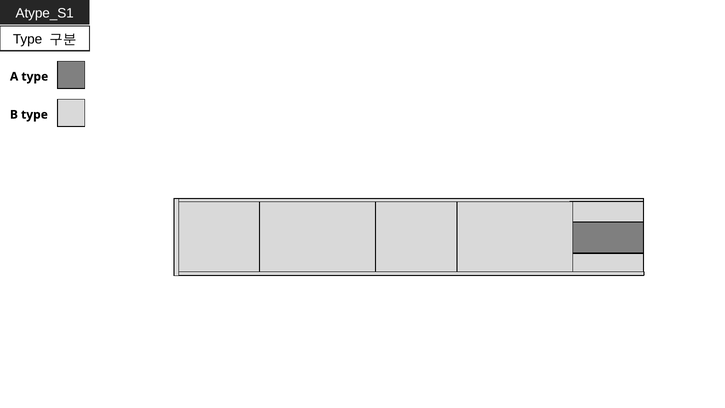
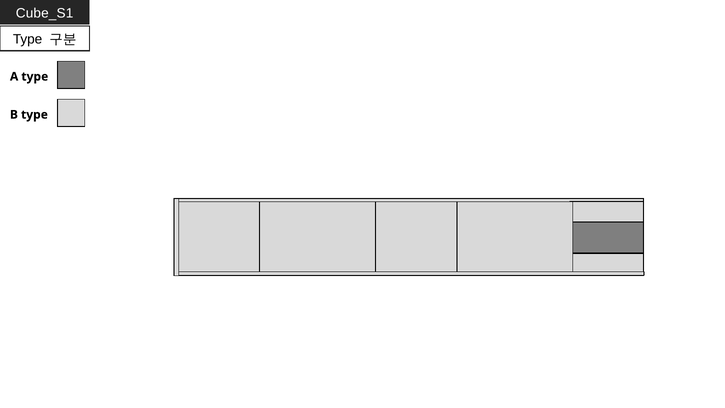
Atype_S1: Atype_S1 -> Cube_S1
